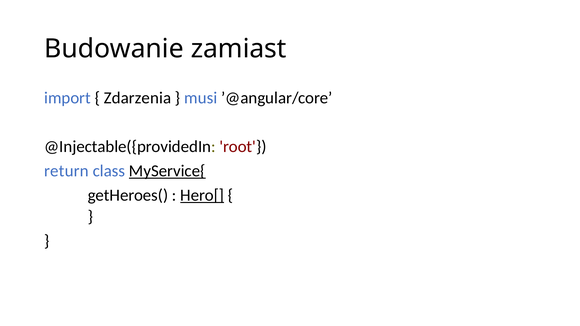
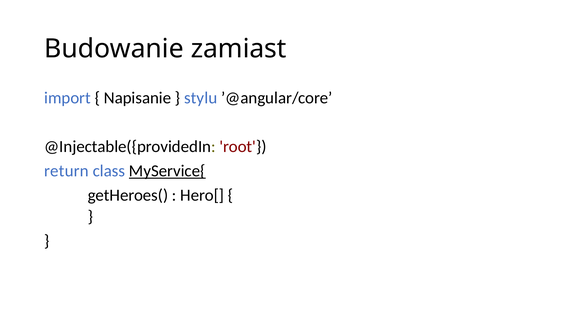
Zdarzenia: Zdarzenia -> Napisanie
musi: musi -> stylu
Hero[ underline: present -> none
